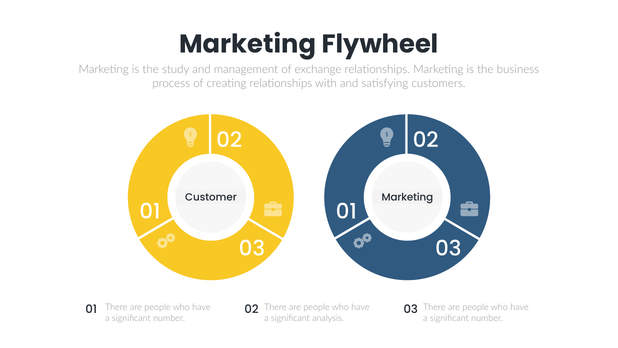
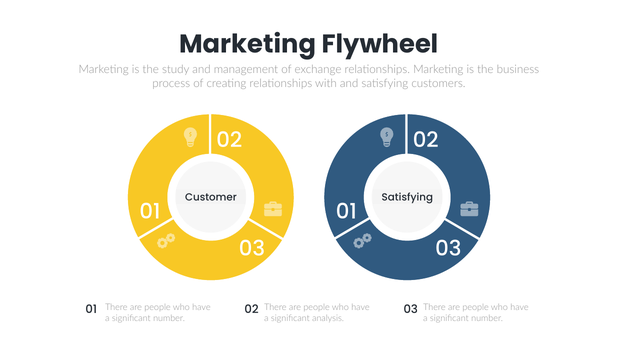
Marketing at (407, 197): Marketing -> Satisfying
